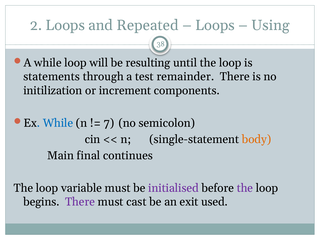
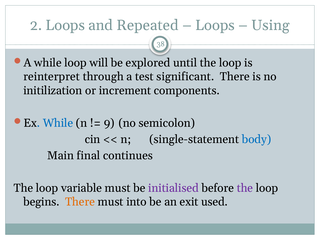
resulting: resulting -> explored
statements: statements -> reinterpret
remainder: remainder -> significant
7: 7 -> 9
body colour: orange -> blue
There at (80, 202) colour: purple -> orange
cast: cast -> into
